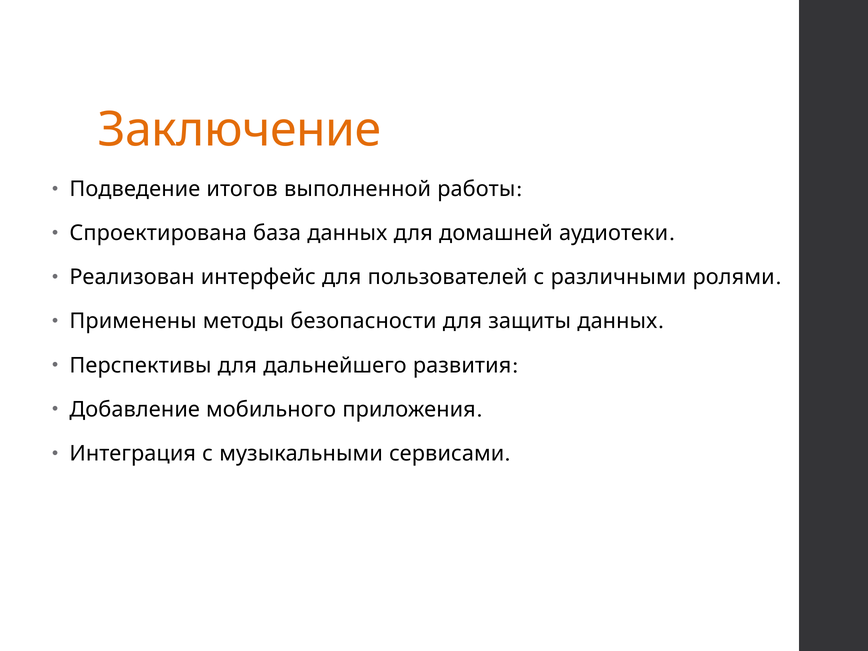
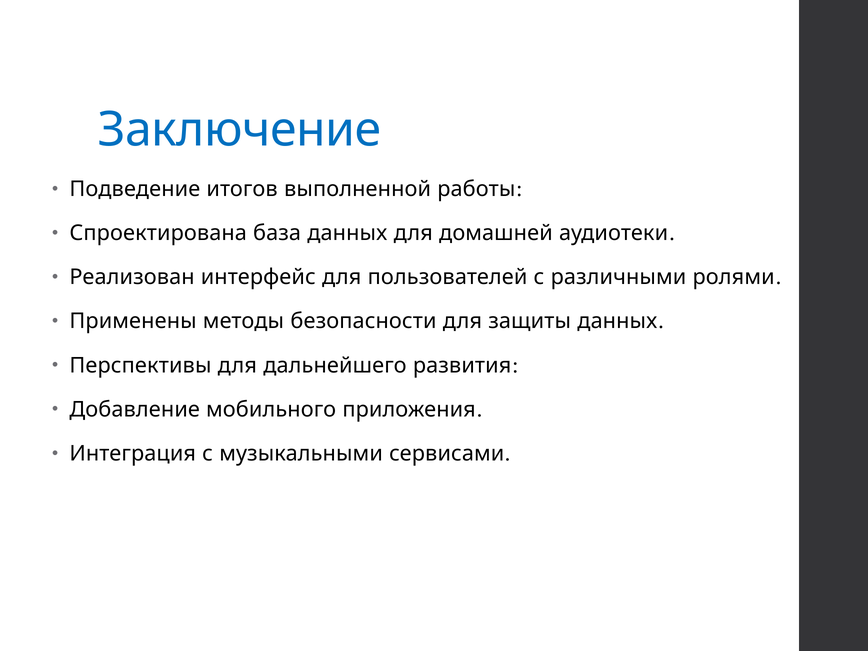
Заключение colour: orange -> blue
